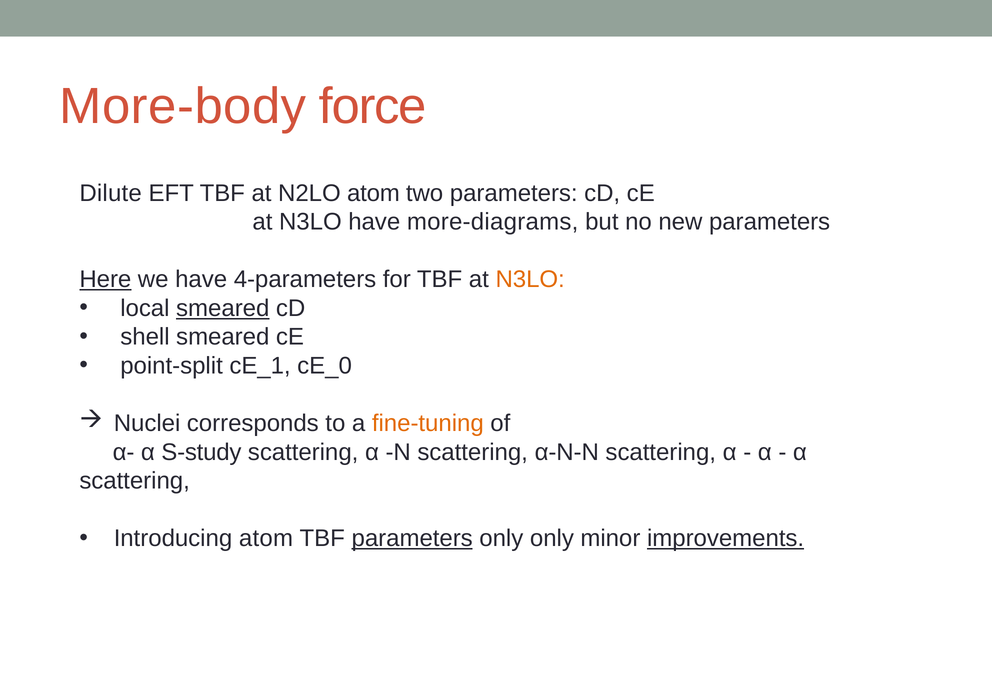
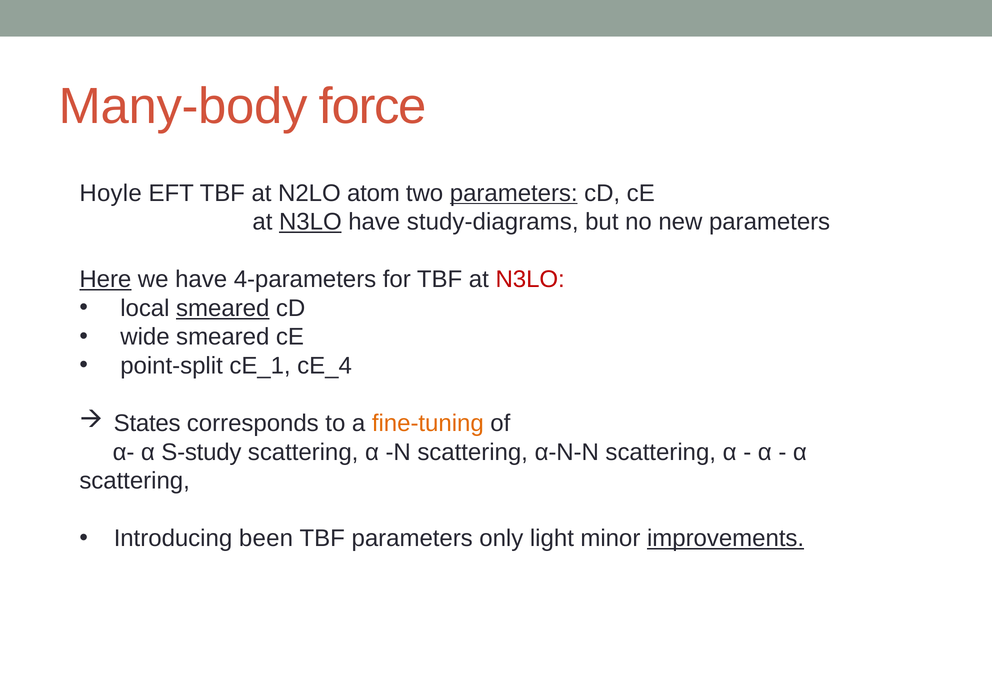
More-body: More-body -> Many-body
Dilute: Dilute -> Hoyle
parameters at (514, 193) underline: none -> present
N3LO at (310, 222) underline: none -> present
more-diagrams: more-diagrams -> study-diagrams
N3LO at (530, 279) colour: orange -> red
shell: shell -> wide
cE_0: cE_0 -> cE_4
Nuclei: Nuclei -> States
Introducing atom: atom -> been
parameters at (412, 538) underline: present -> none
only only: only -> light
